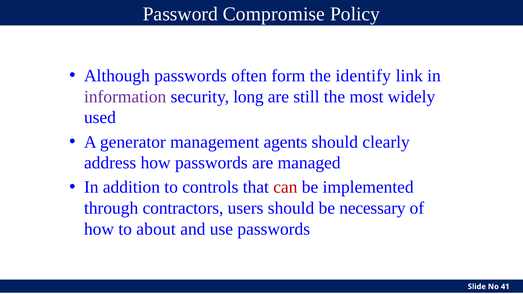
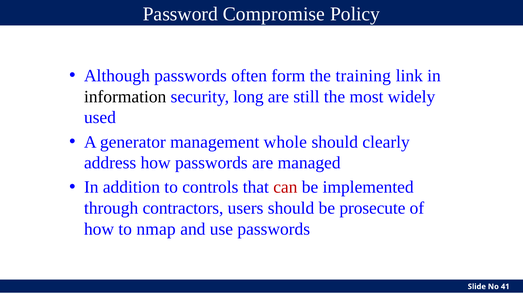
identify: identify -> training
information colour: purple -> black
agents: agents -> whole
necessary: necessary -> prosecute
about: about -> nmap
